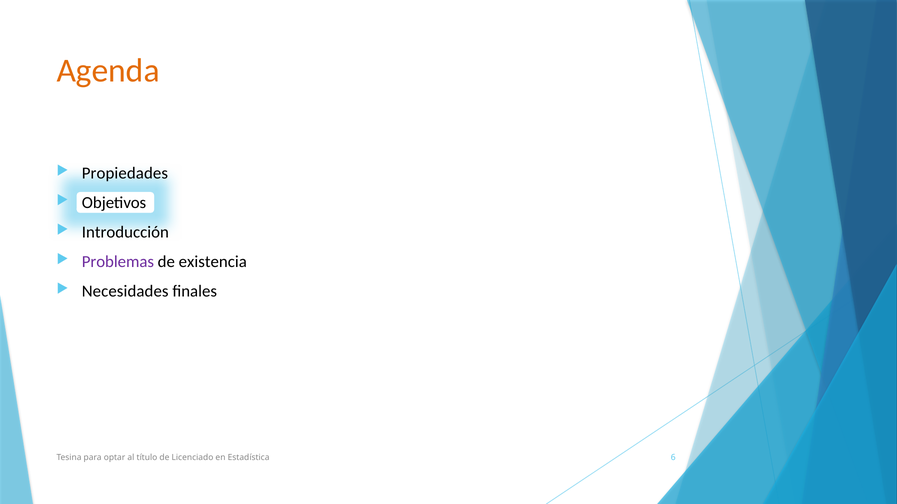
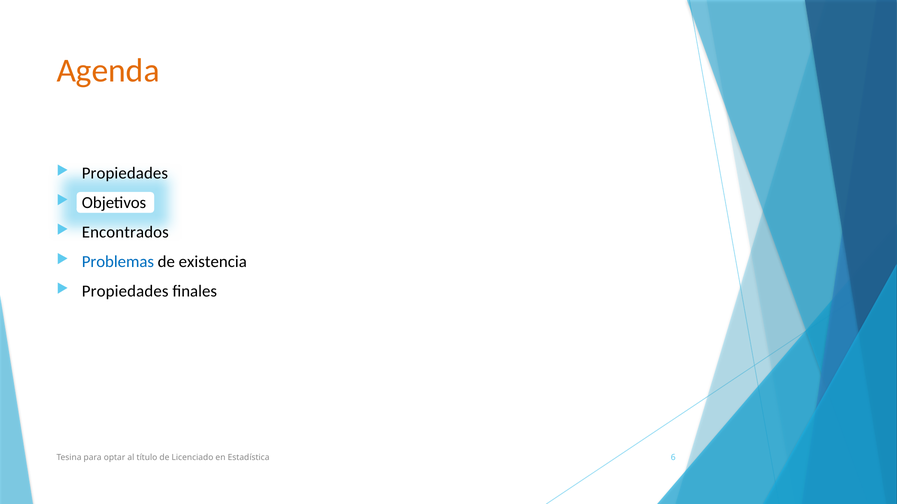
Introducción: Introducción -> Encontrados
Problemas colour: purple -> blue
Necesidades at (125, 292): Necesidades -> Propiedades
